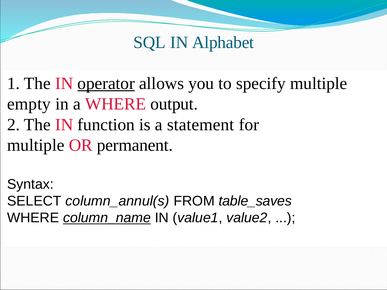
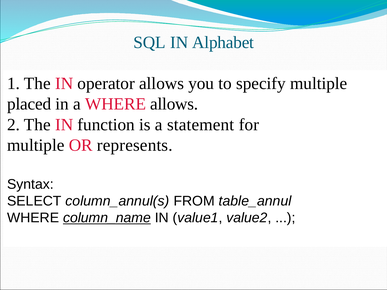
operator underline: present -> none
empty: empty -> placed
WHERE output: output -> allows
permanent: permanent -> represents
table_saves: table_saves -> table_annul
